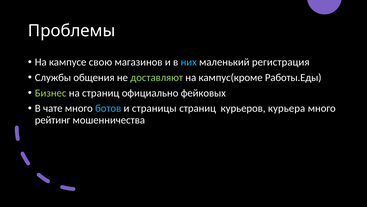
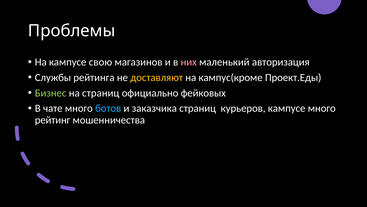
них colour: light blue -> pink
регистрация: регистрация -> авторизация
общения: общения -> рейтинга
доставляют colour: light green -> yellow
Работы.Еды: Работы.Еды -> Проект.Еды
страницы: страницы -> заказчика
курьеров курьера: курьера -> кампусе
